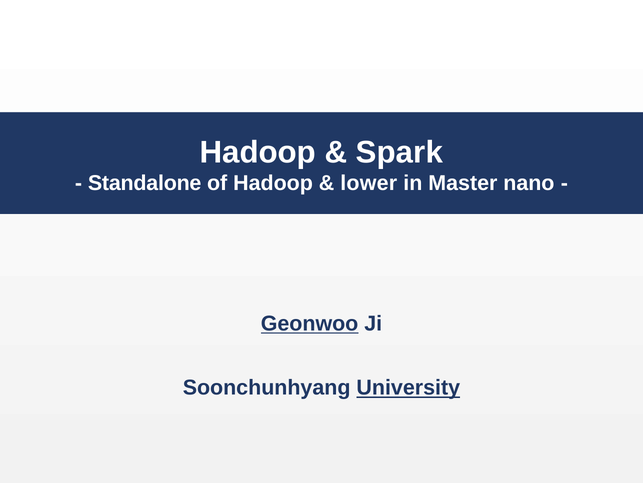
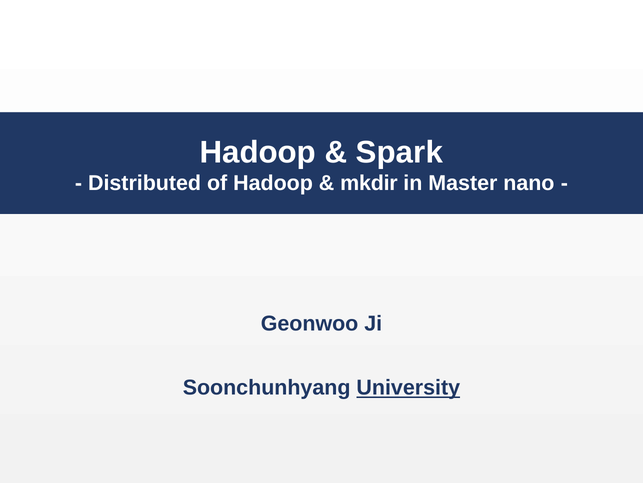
Standalone: Standalone -> Distributed
lower: lower -> mkdir
Geonwoo underline: present -> none
